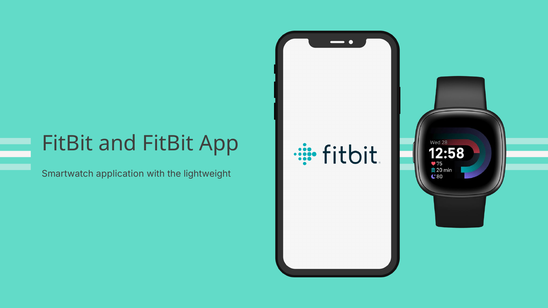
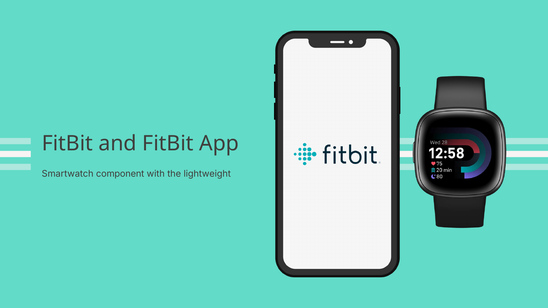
application: application -> component
